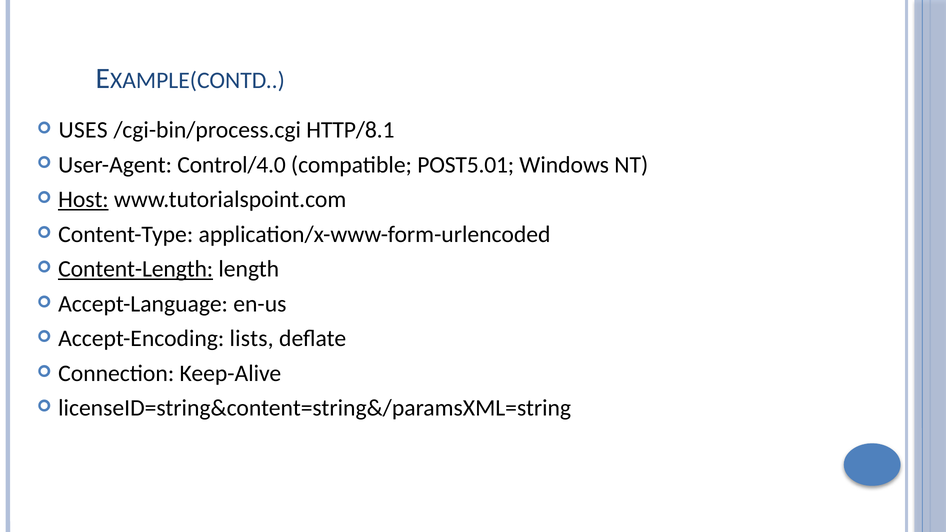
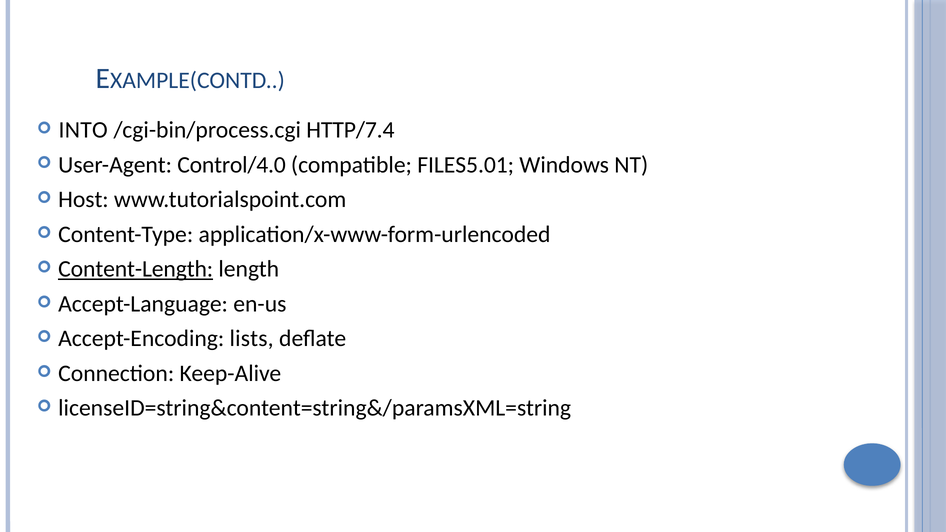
USES: USES -> INTO
HTTP/8.1: HTTP/8.1 -> HTTP/7.4
POST5.01: POST5.01 -> FILES5.01
Host underline: present -> none
